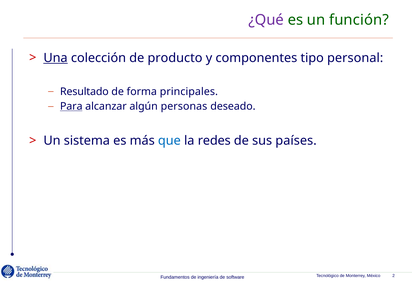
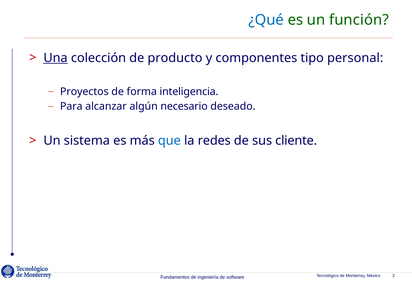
¿Qué colour: purple -> blue
Resultado: Resultado -> Proyectos
principales: principales -> inteligencia
Para underline: present -> none
personas: personas -> necesario
países: países -> cliente
